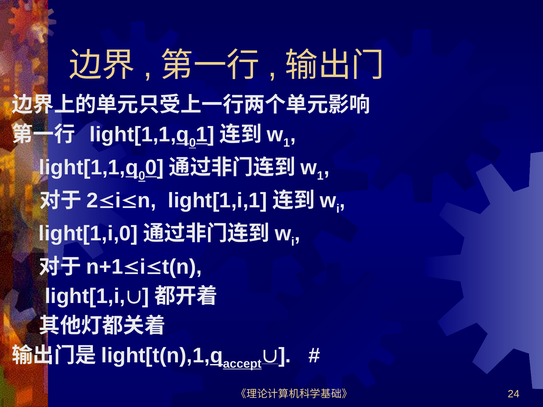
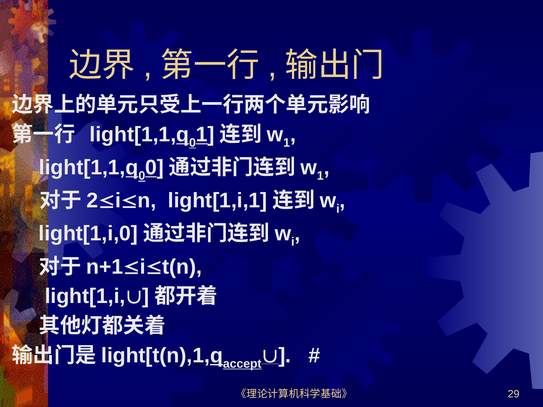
24: 24 -> 29
